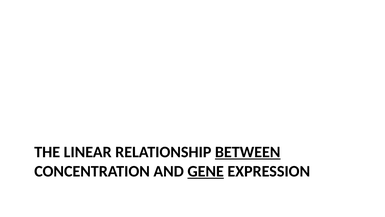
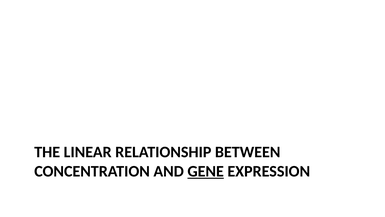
BETWEEN underline: present -> none
